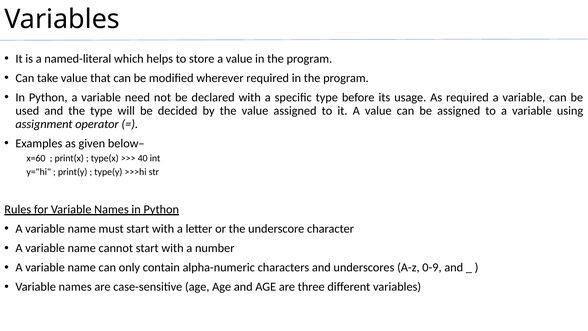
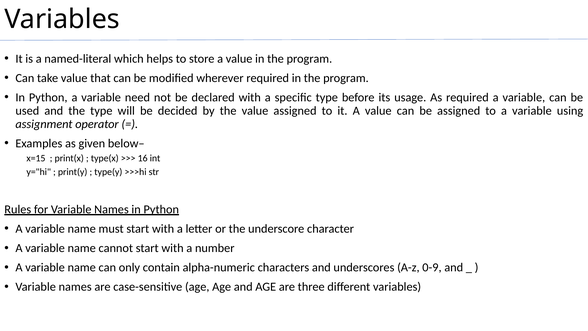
x=60: x=60 -> x=15
40: 40 -> 16
